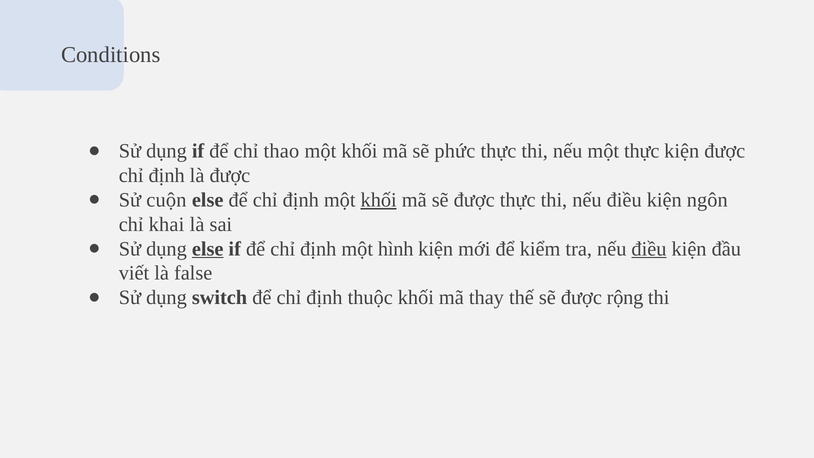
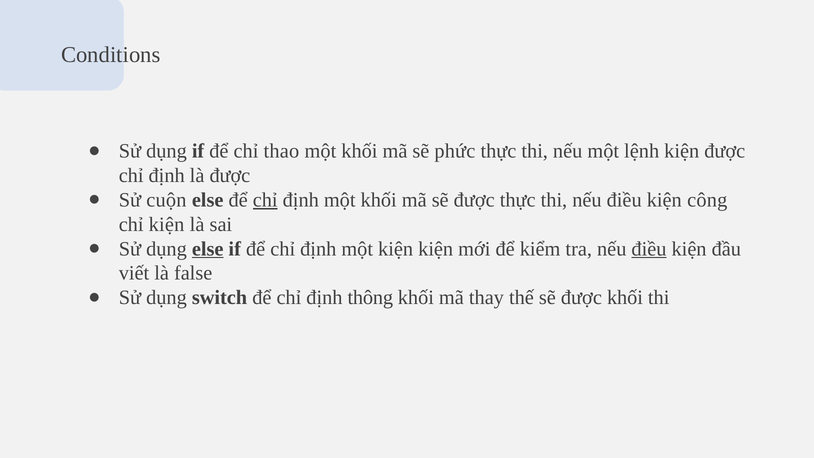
một thực: thực -> lệnh
chỉ at (265, 200) underline: none -> present
khối at (379, 200) underline: present -> none
ngôn: ngôn -> công
chỉ khai: khai -> kiện
một hình: hình -> kiện
thuộc: thuộc -> thông
được rộng: rộng -> khối
